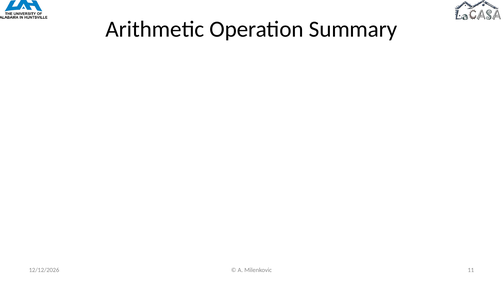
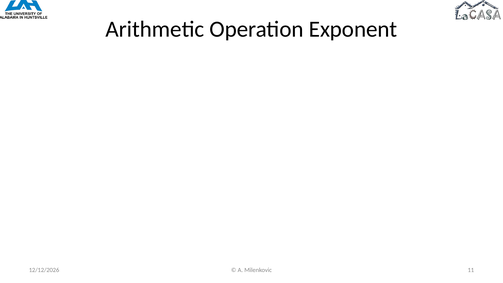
Summary: Summary -> Exponent
